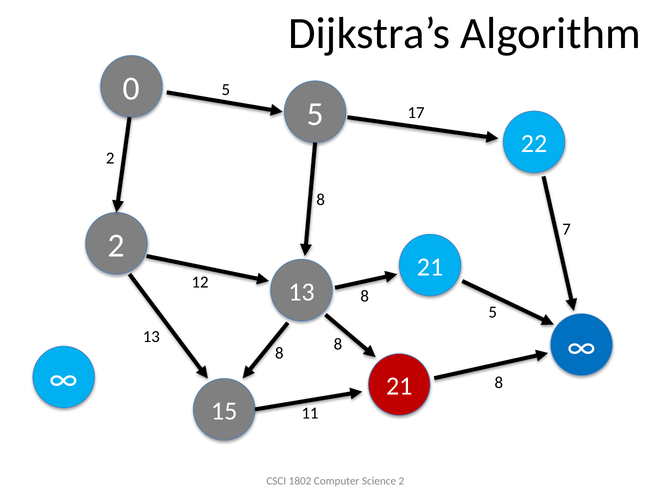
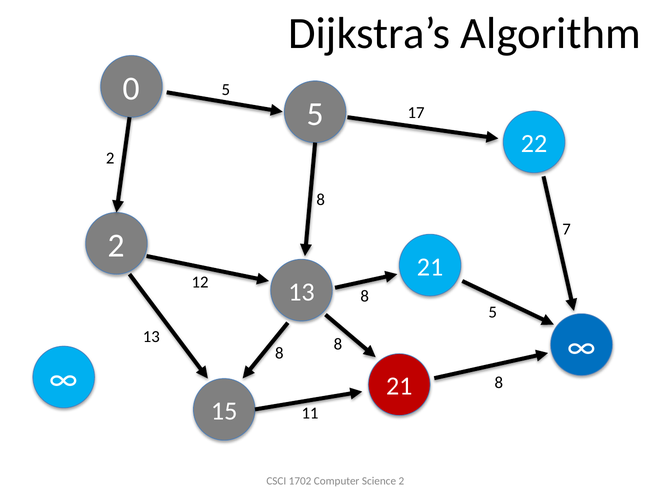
1802: 1802 -> 1702
